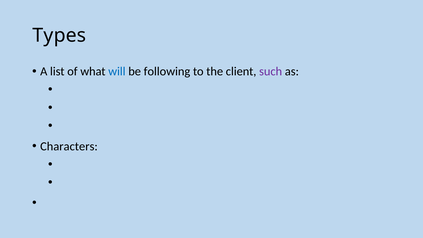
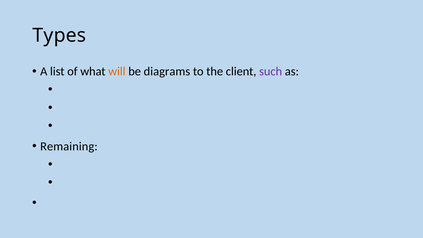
will colour: blue -> orange
following: following -> diagrams
Characters: Characters -> Remaining
